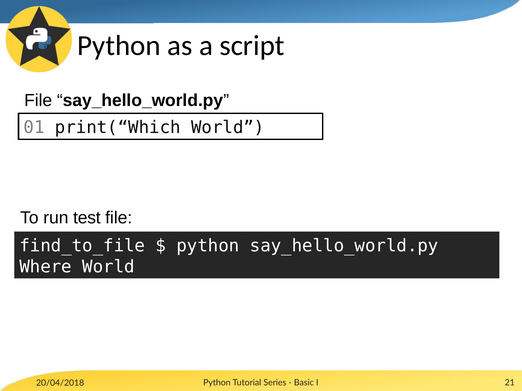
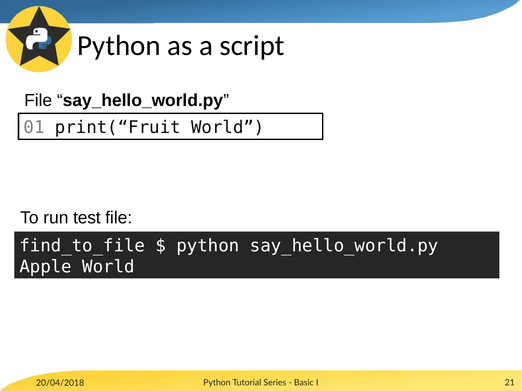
print(“Which: print(“Which -> print(“Fruit
Where: Where -> Apple
